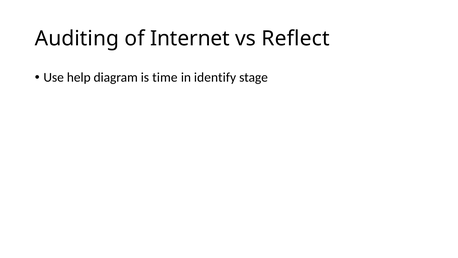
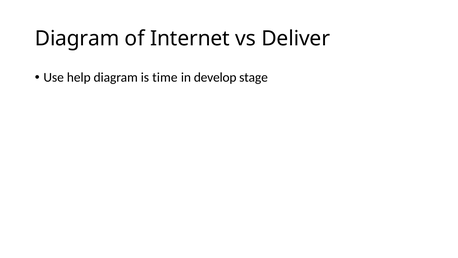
Auditing at (77, 38): Auditing -> Diagram
Reflect: Reflect -> Deliver
identify: identify -> develop
